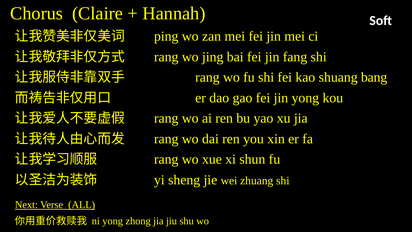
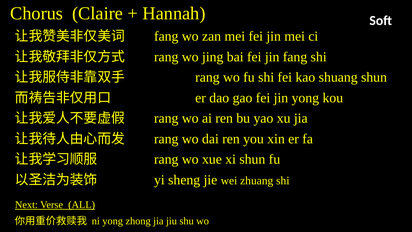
ping at (166, 36): ping -> fang
shuang bang: bang -> shun
